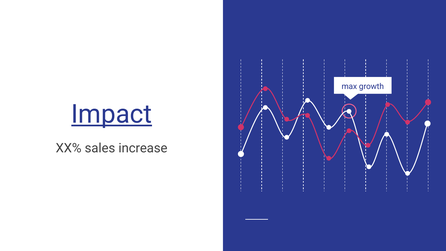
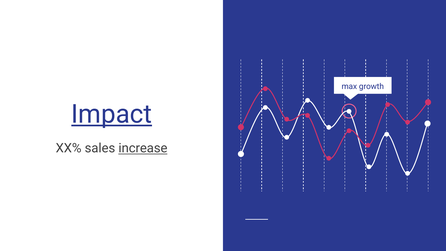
increase underline: none -> present
